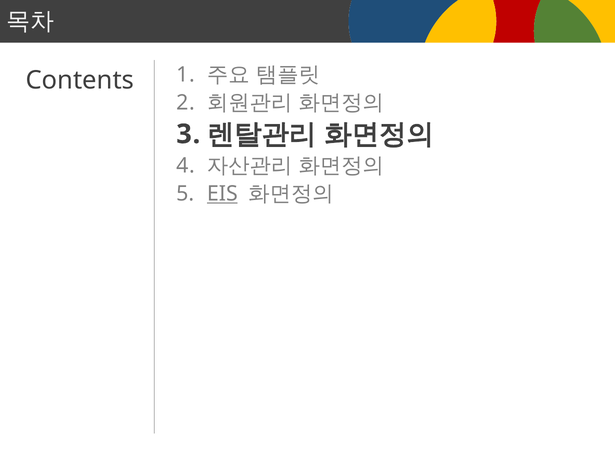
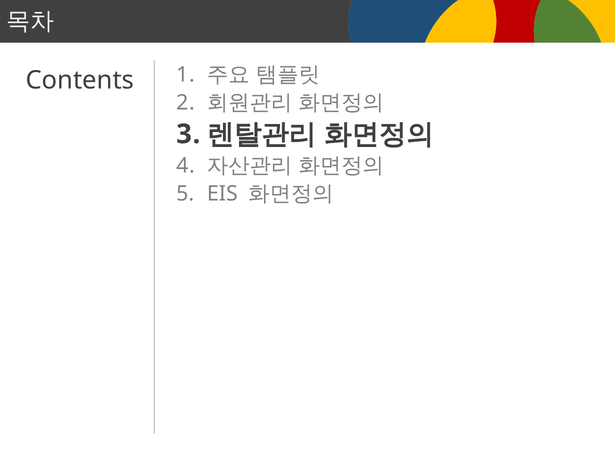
EIS underline: present -> none
